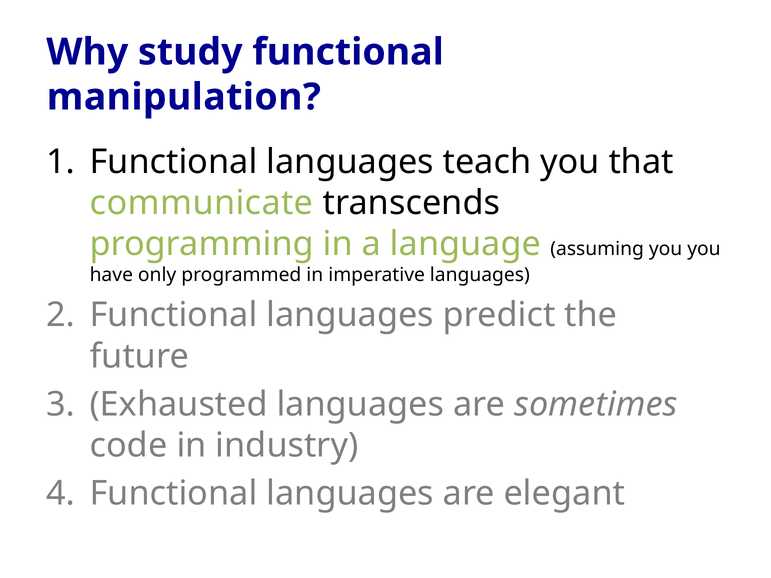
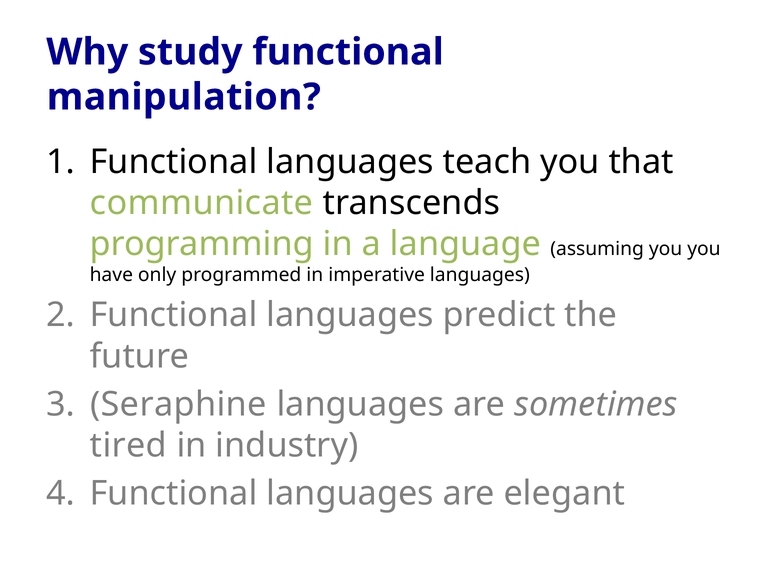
Exhausted: Exhausted -> Seraphine
code: code -> tired
